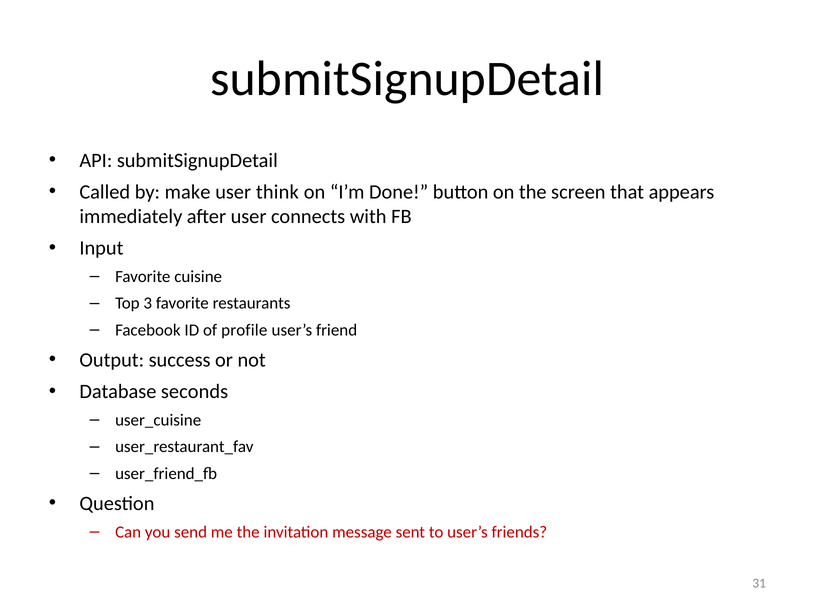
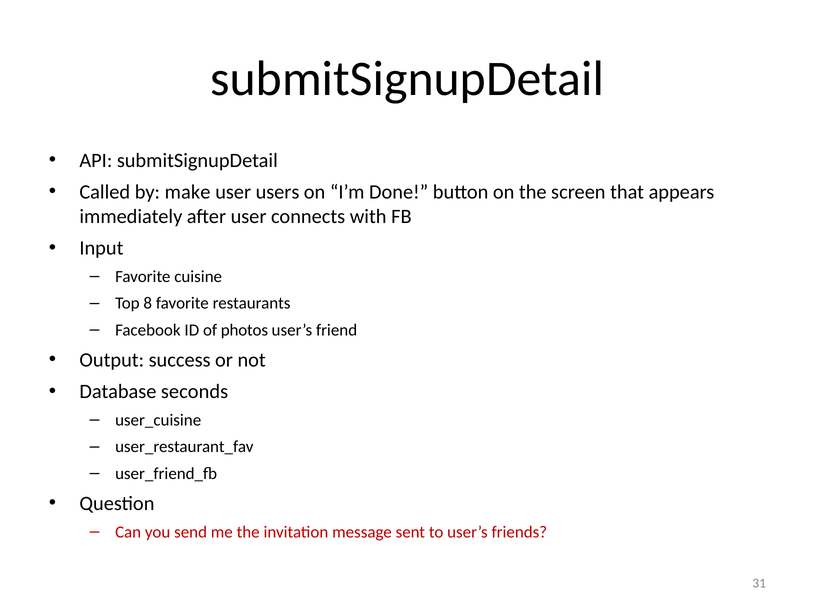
think: think -> users
3: 3 -> 8
profile: profile -> photos
